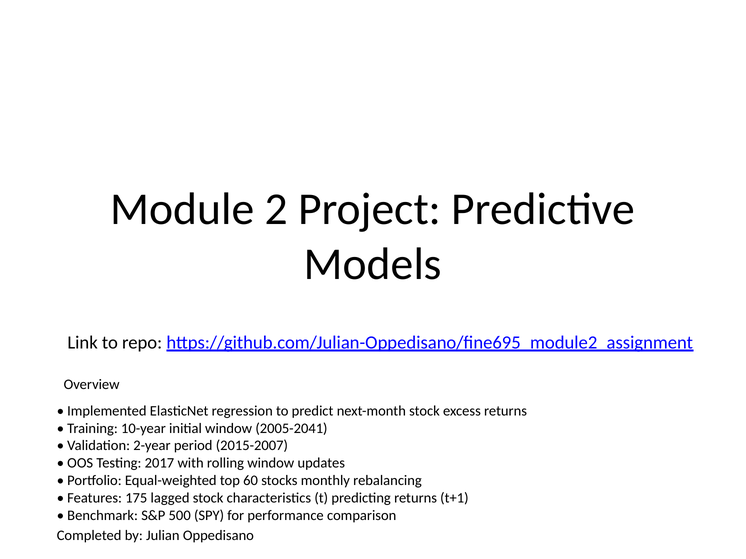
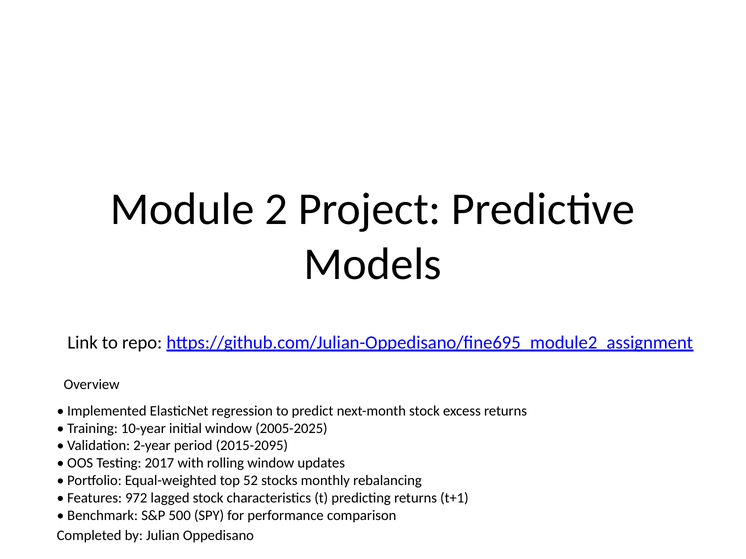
2005-2041: 2005-2041 -> 2005-2025
2015-2007: 2015-2007 -> 2015-2095
60: 60 -> 52
175: 175 -> 972
